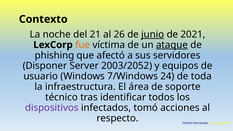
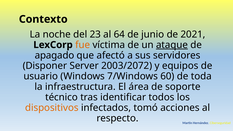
21: 21 -> 23
26: 26 -> 64
junio underline: present -> none
phishing: phishing -> apagado
2003/2052: 2003/2052 -> 2003/2072
24: 24 -> 60
dispositivos colour: purple -> orange
